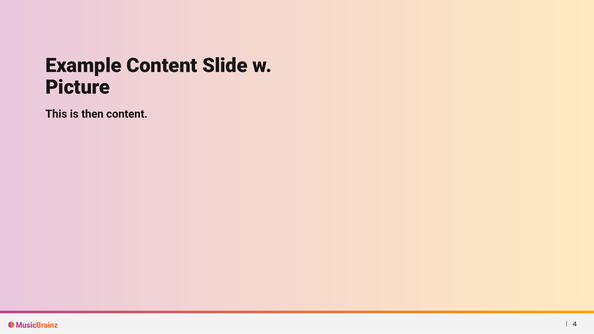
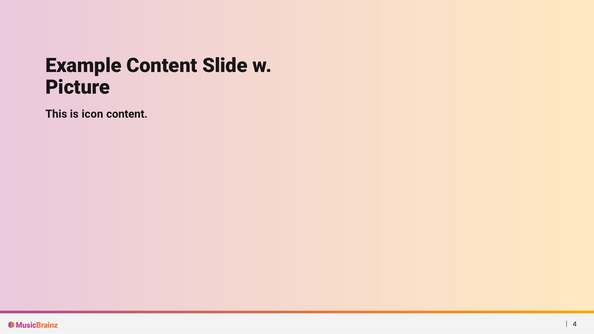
then: then -> icon
